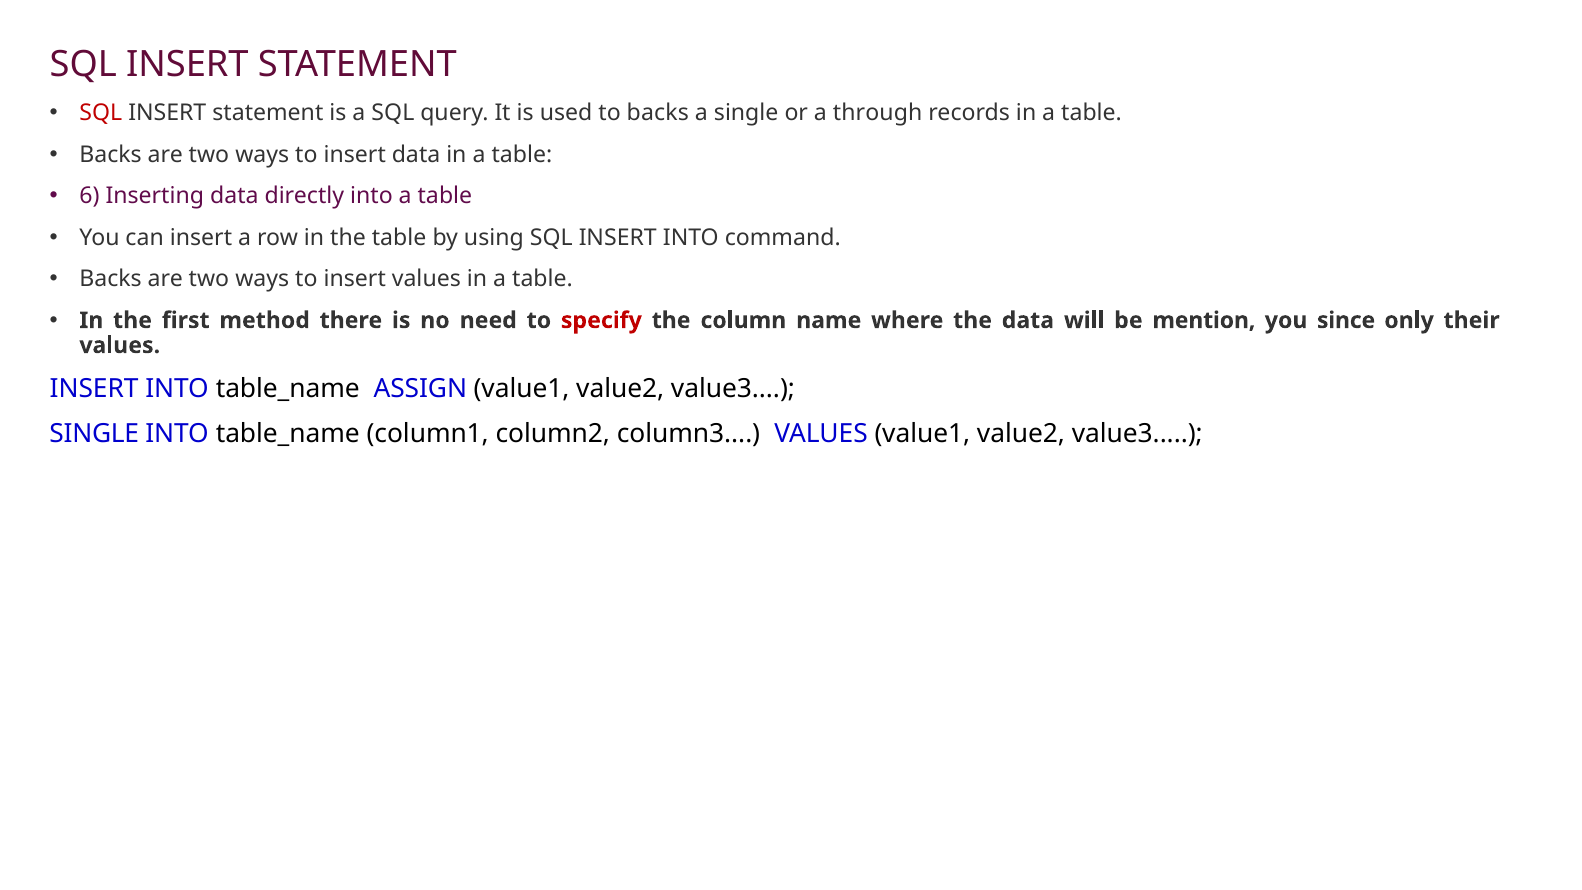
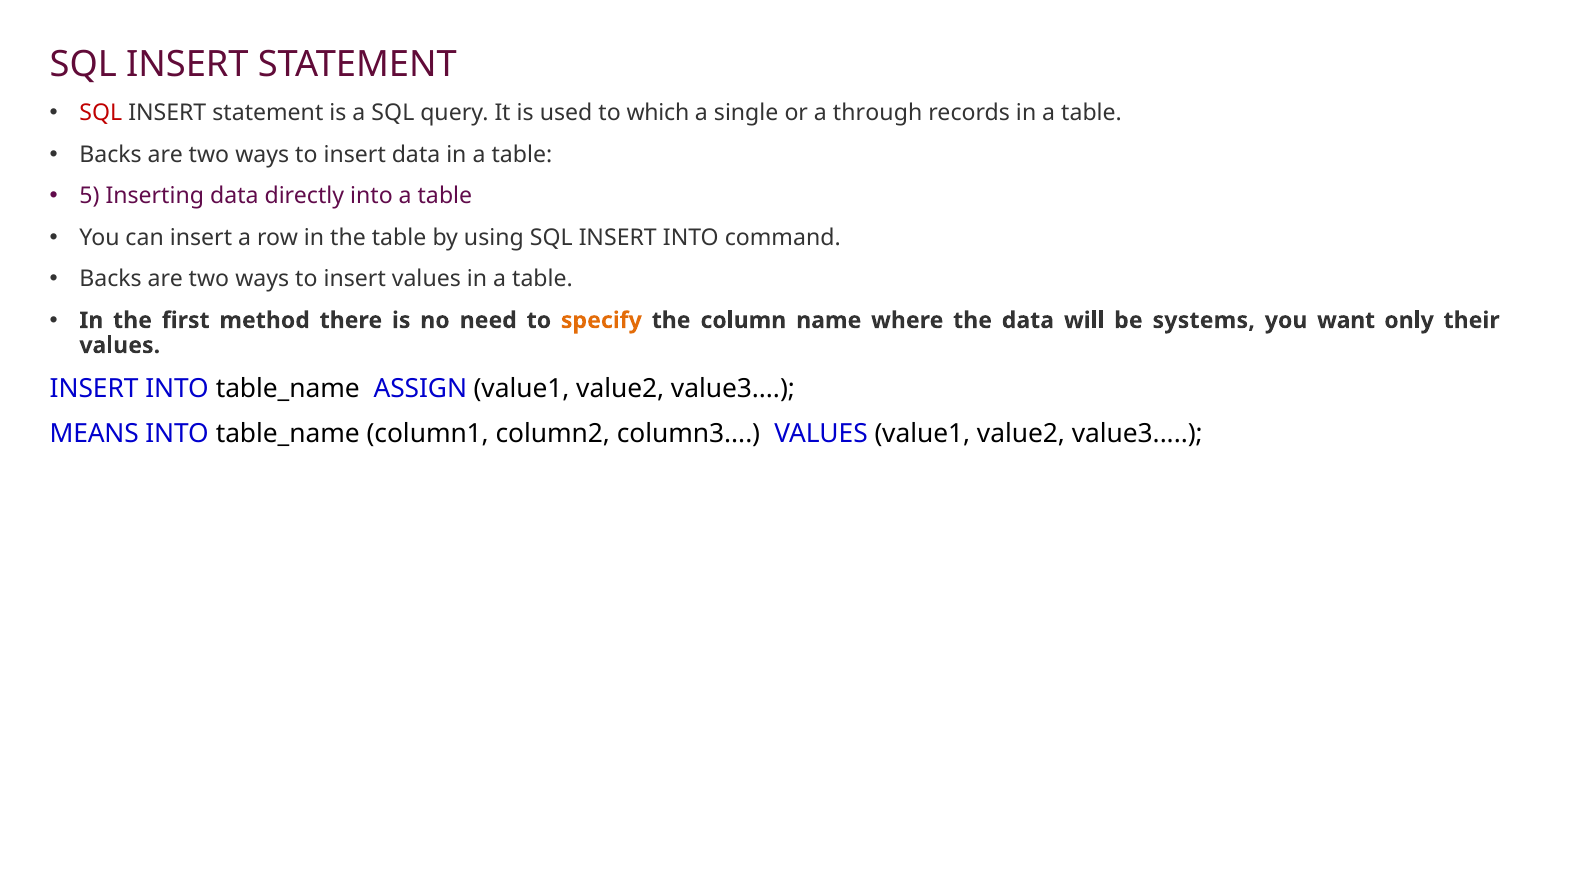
to backs: backs -> which
6: 6 -> 5
specify colour: red -> orange
mention: mention -> systems
since: since -> want
SINGLE at (94, 433): SINGLE -> MEANS
